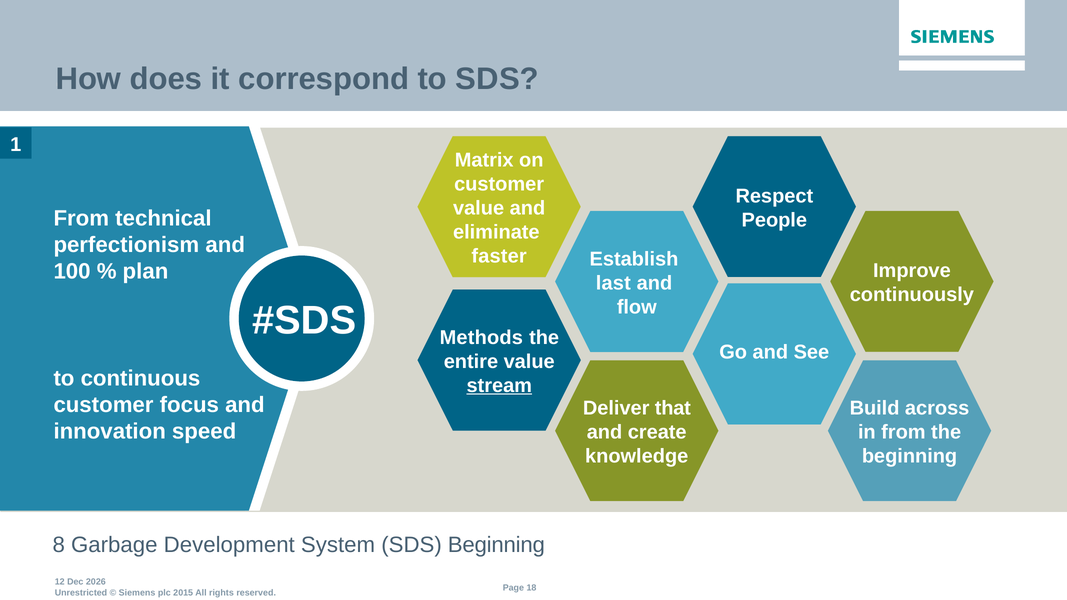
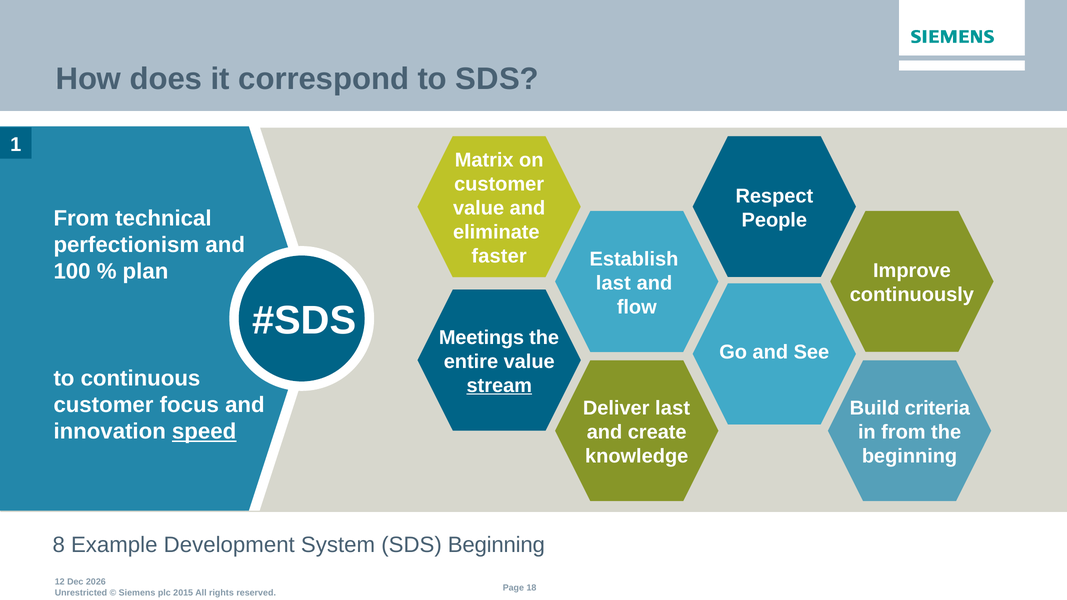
Methods: Methods -> Meetings
Deliver that: that -> last
across: across -> criteria
speed underline: none -> present
Garbage: Garbage -> Example
